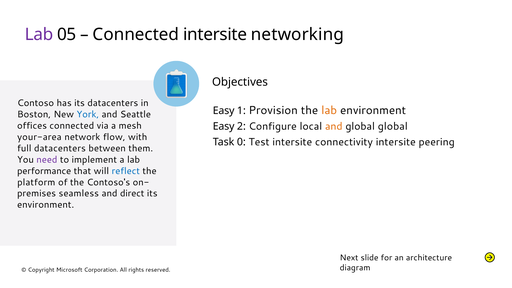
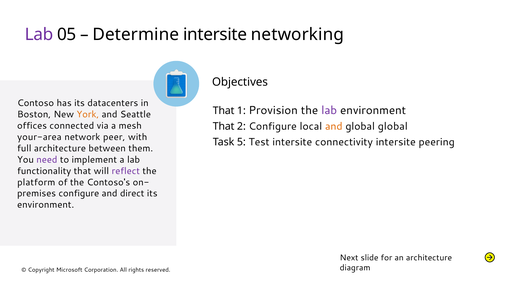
Connected at (136, 35): Connected -> Determine
Easy at (224, 111): Easy -> That
lab at (329, 110) colour: orange -> purple
York colour: blue -> orange
Easy at (224, 126): Easy -> That
flow: flow -> peer
0: 0 -> 5
full datacenters: datacenters -> architecture
performance: performance -> functionality
reflect colour: blue -> purple
seamless at (79, 194): seamless -> configure
